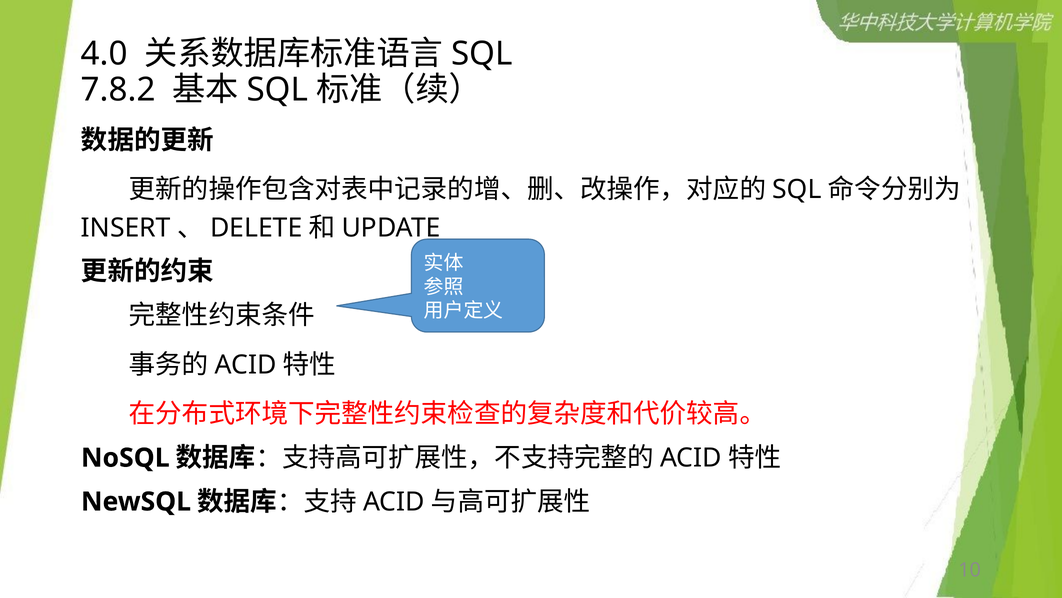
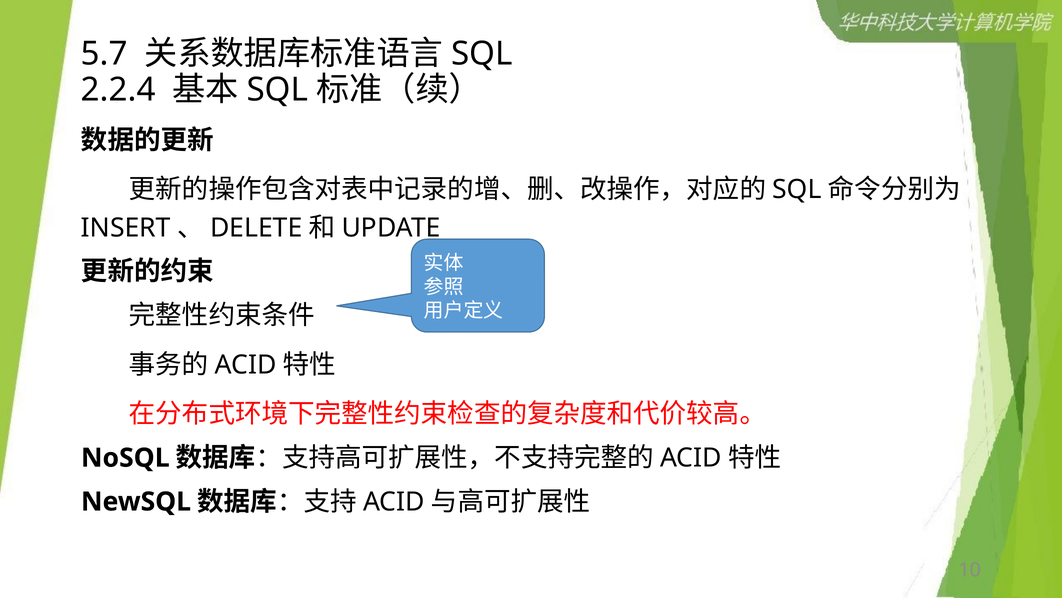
4.0: 4.0 -> 5.7
7.8.2: 7.8.2 -> 2.2.4
